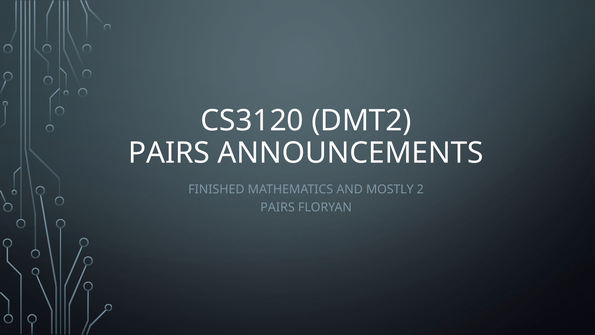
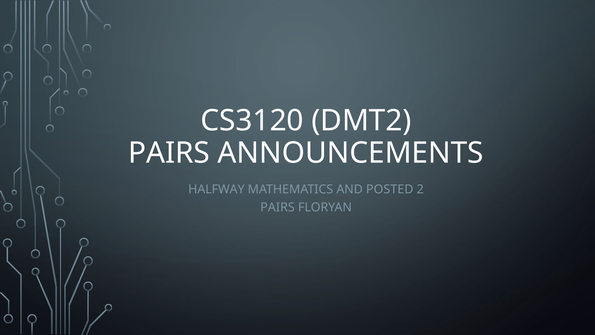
FINISHED: FINISHED -> HALFWAY
MOSTLY: MOSTLY -> POSTED
